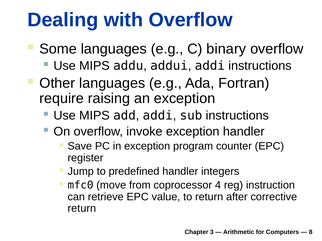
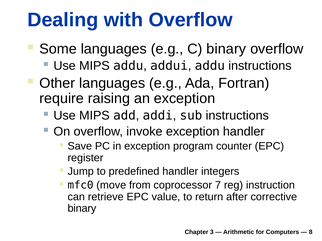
addui addi: addi -> addu
4: 4 -> 7
return at (82, 209): return -> binary
